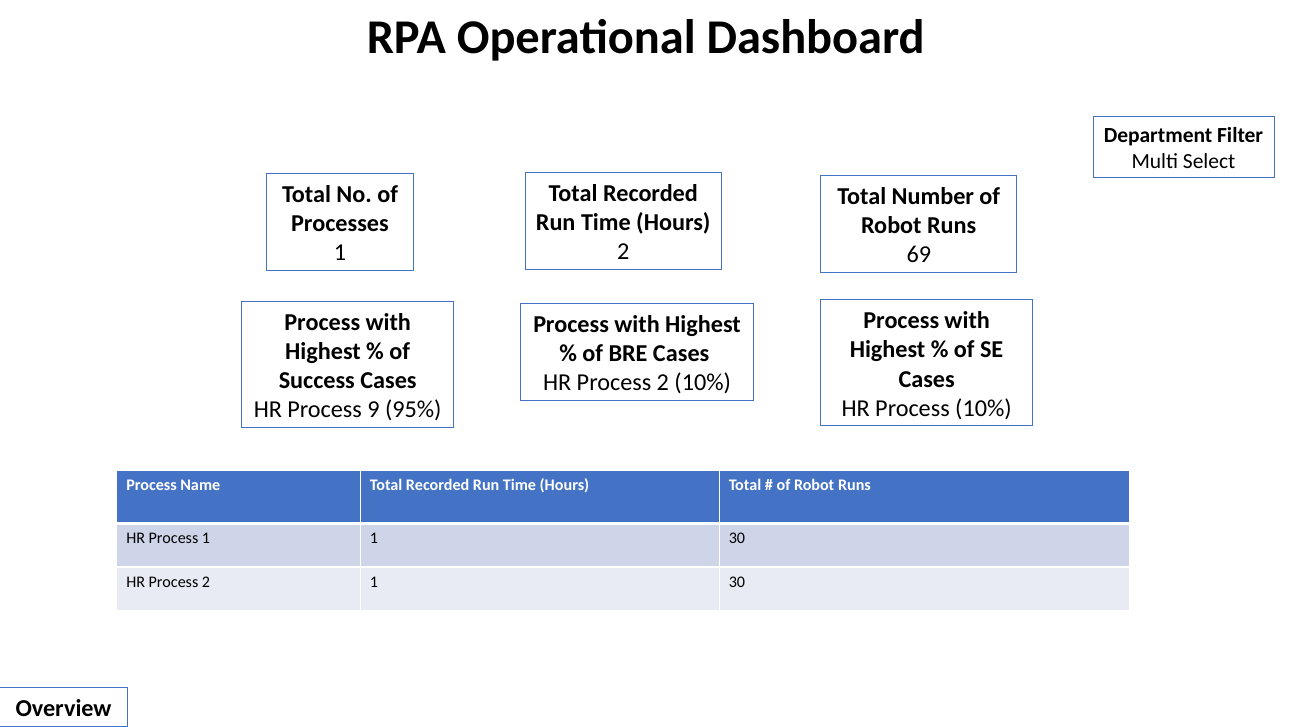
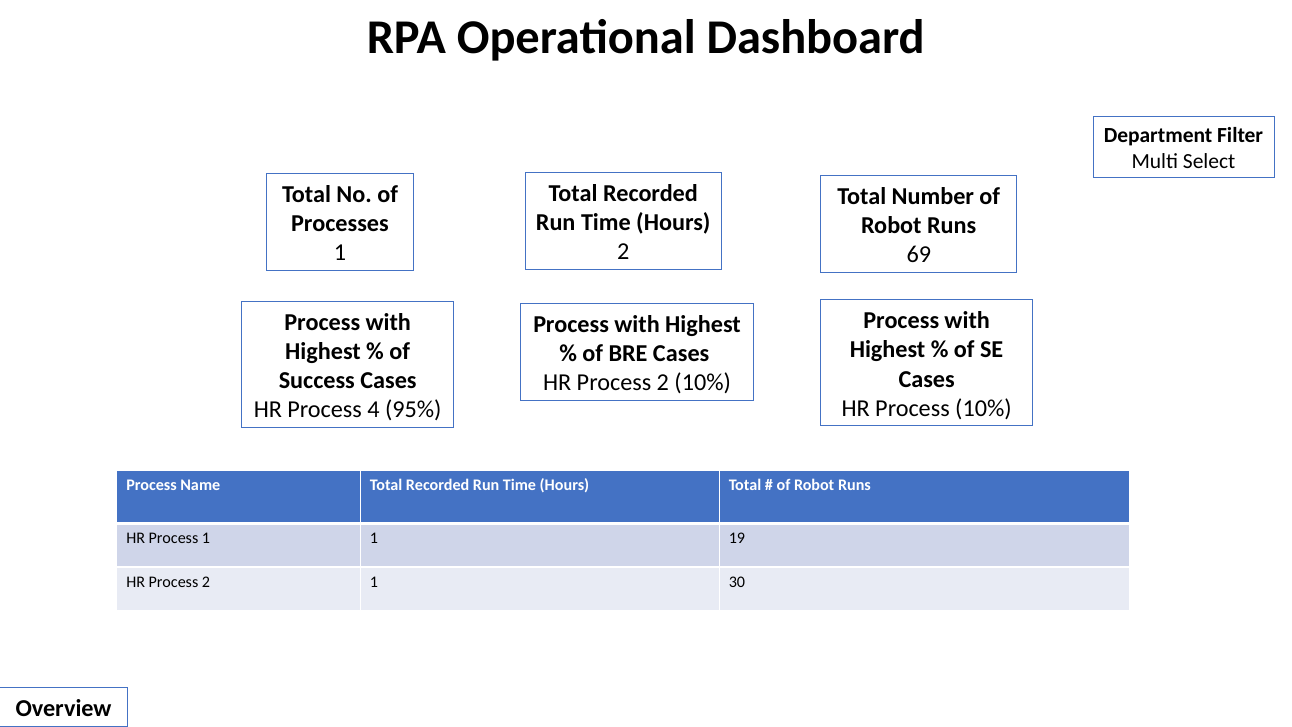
9: 9 -> 4
1 1 30: 30 -> 19
